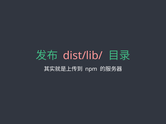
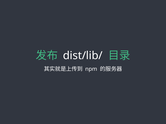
dist/lib/ colour: pink -> white
